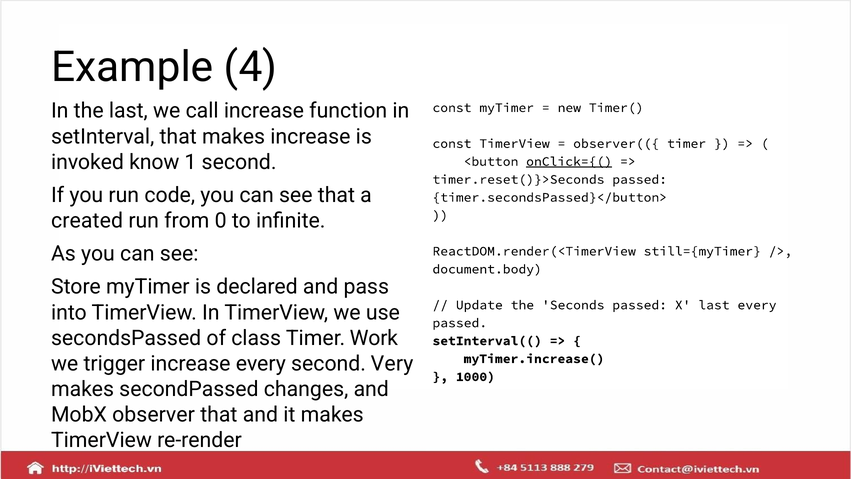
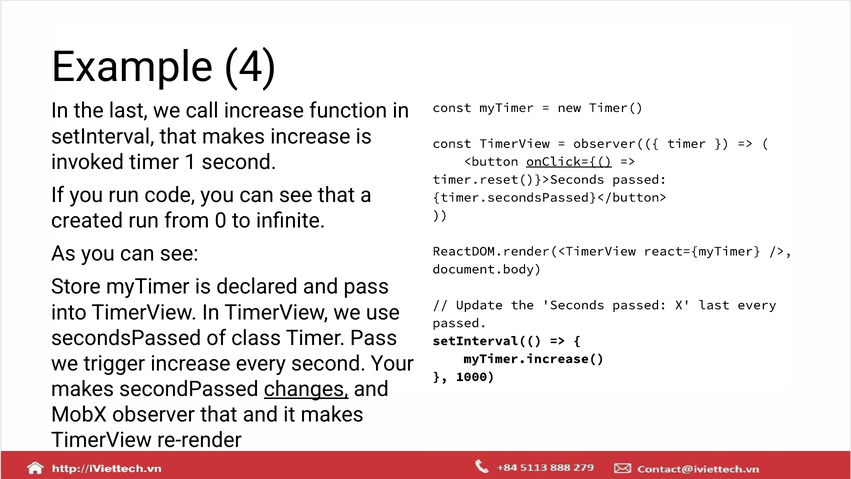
invoked know: know -> timer
still={myTimer: still={myTimer -> react={myTimer
Timer Work: Work -> Pass
Very: Very -> Your
changes underline: none -> present
